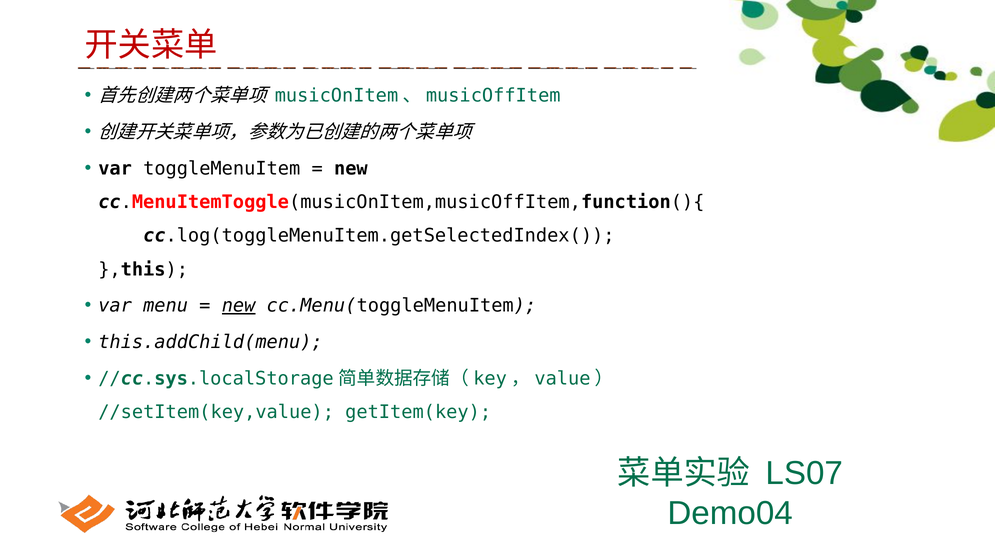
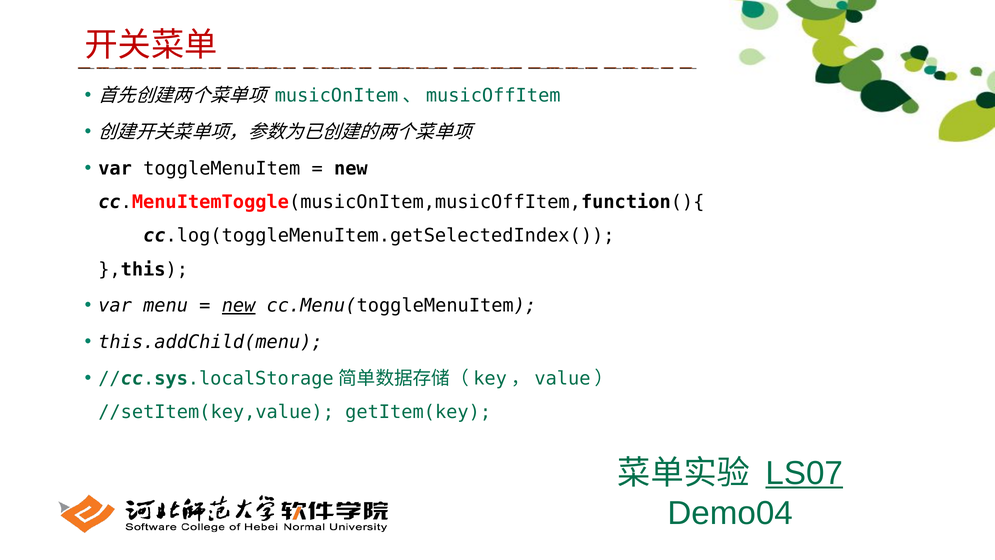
LS07 underline: none -> present
